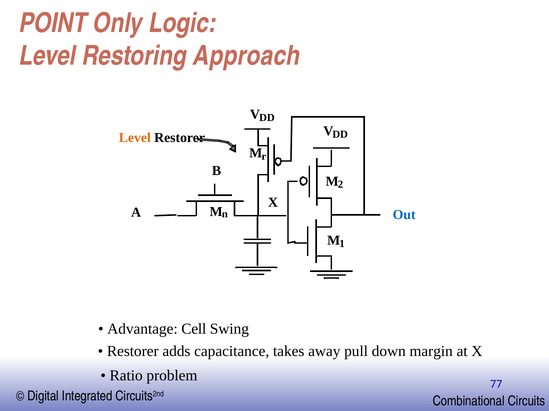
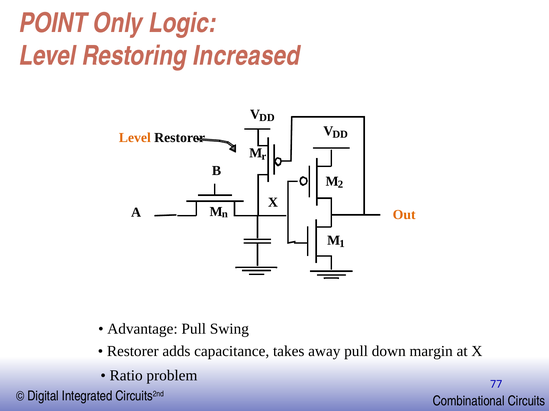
Approach: Approach -> Increased
Out colour: blue -> orange
Advantage Cell: Cell -> Pull
